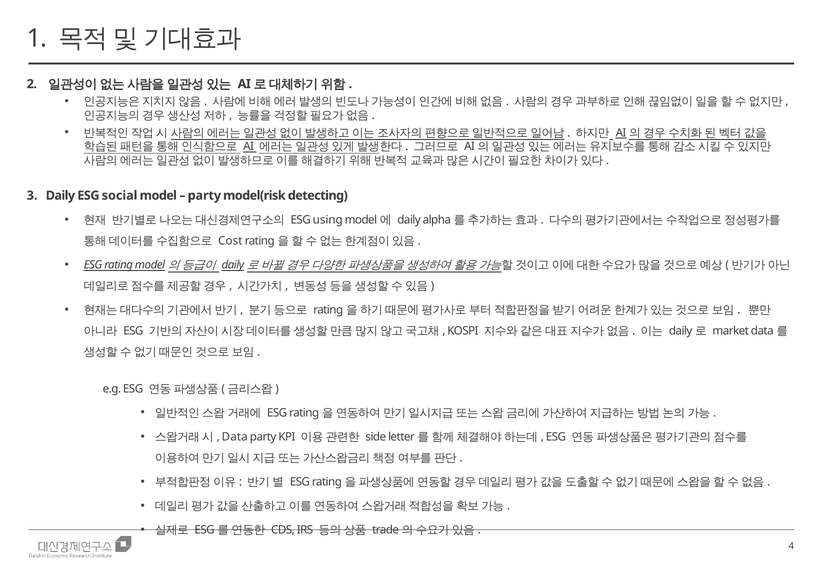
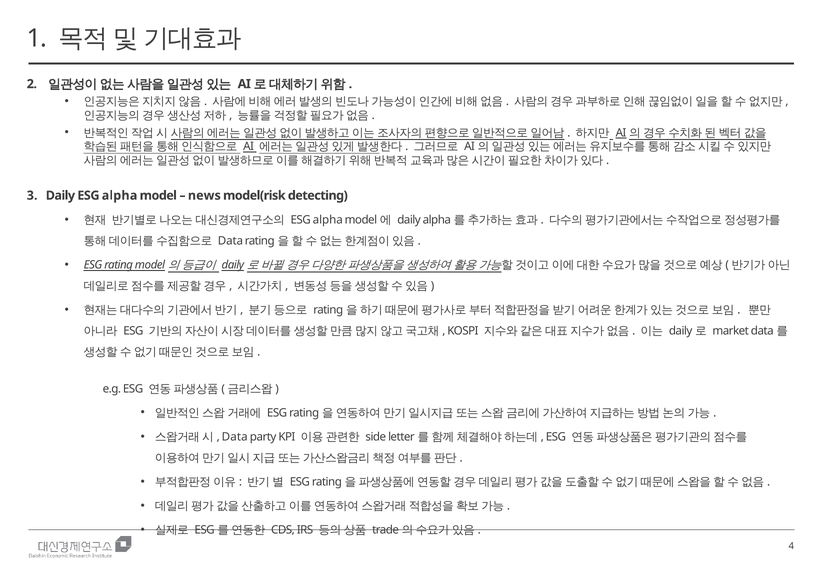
Daily ESG social: social -> alpha
party at (204, 195): party -> news
using at (328, 220): using -> alpha
Cost at (230, 241): Cost -> Data
